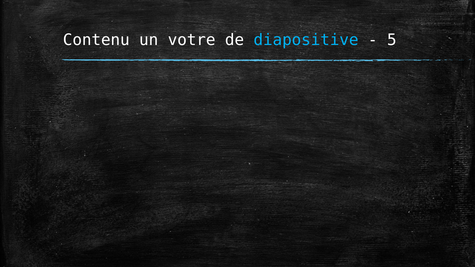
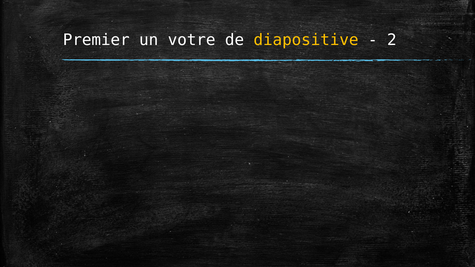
Contenu: Contenu -> Premier
diapositive colour: light blue -> yellow
5: 5 -> 2
